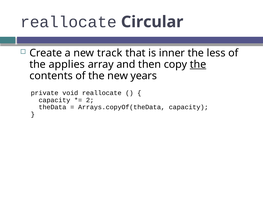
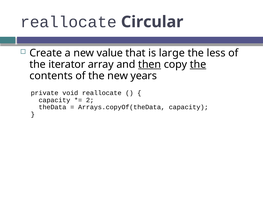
track: track -> value
inner: inner -> large
applies: applies -> iterator
then underline: none -> present
